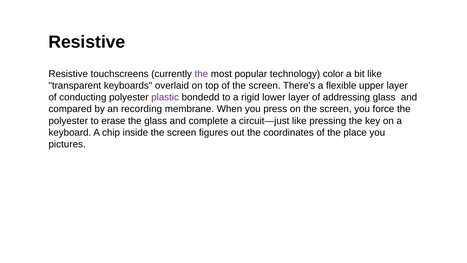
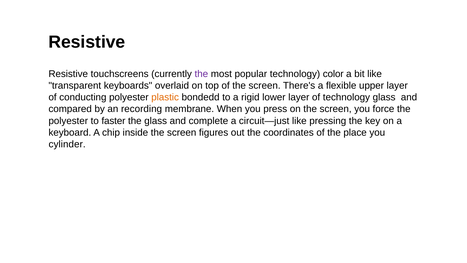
plastic colour: purple -> orange
of addressing: addressing -> technology
erase: erase -> faster
pictures: pictures -> cylinder
